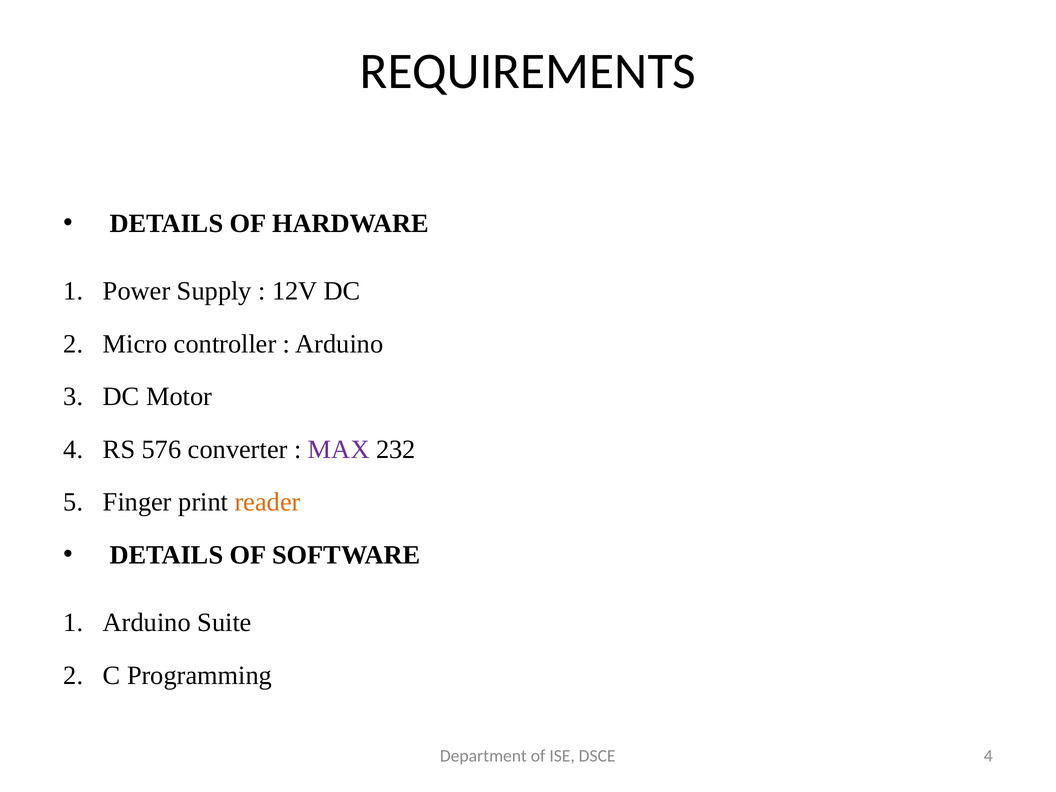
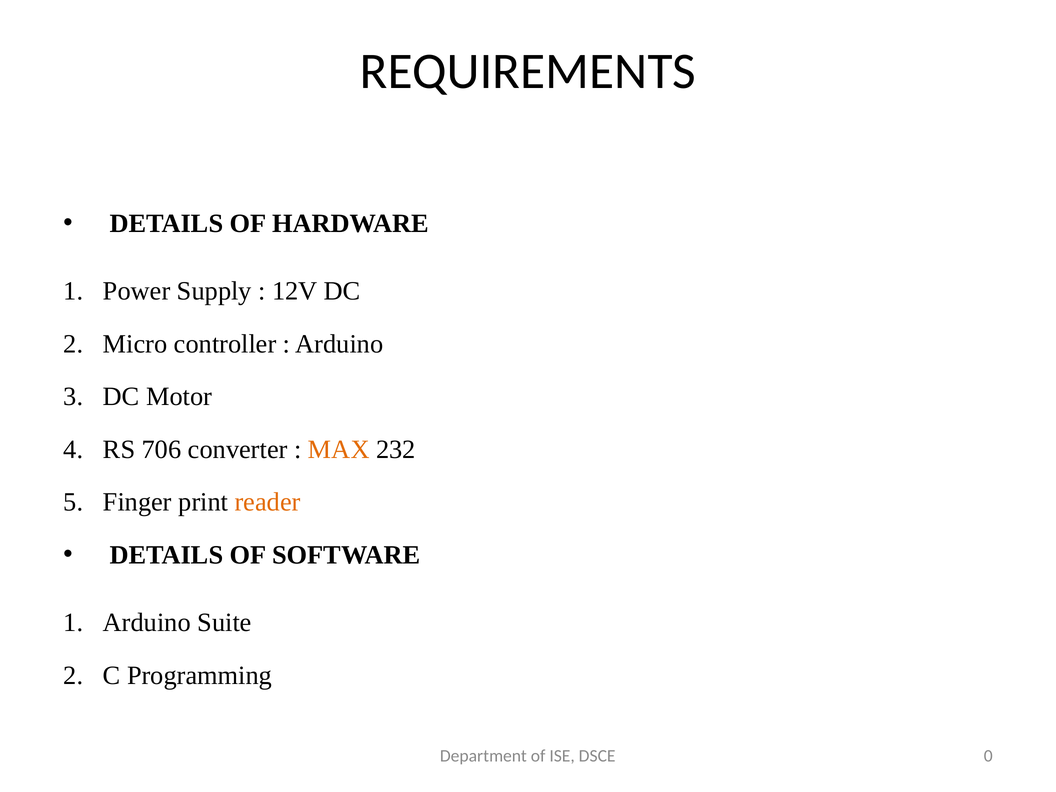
576: 576 -> 706
MAX colour: purple -> orange
DSCE 4: 4 -> 0
